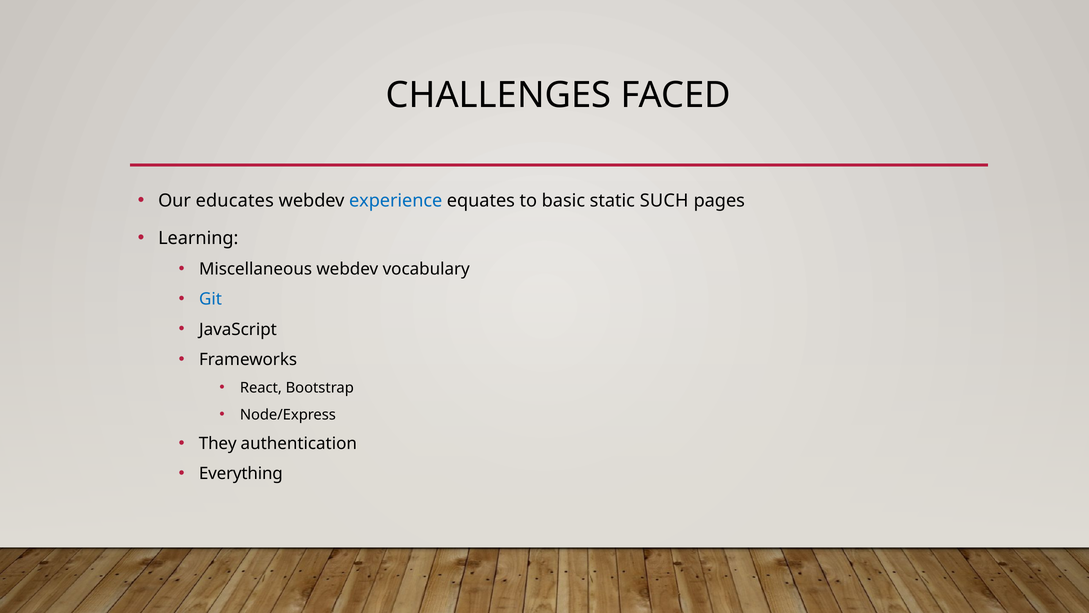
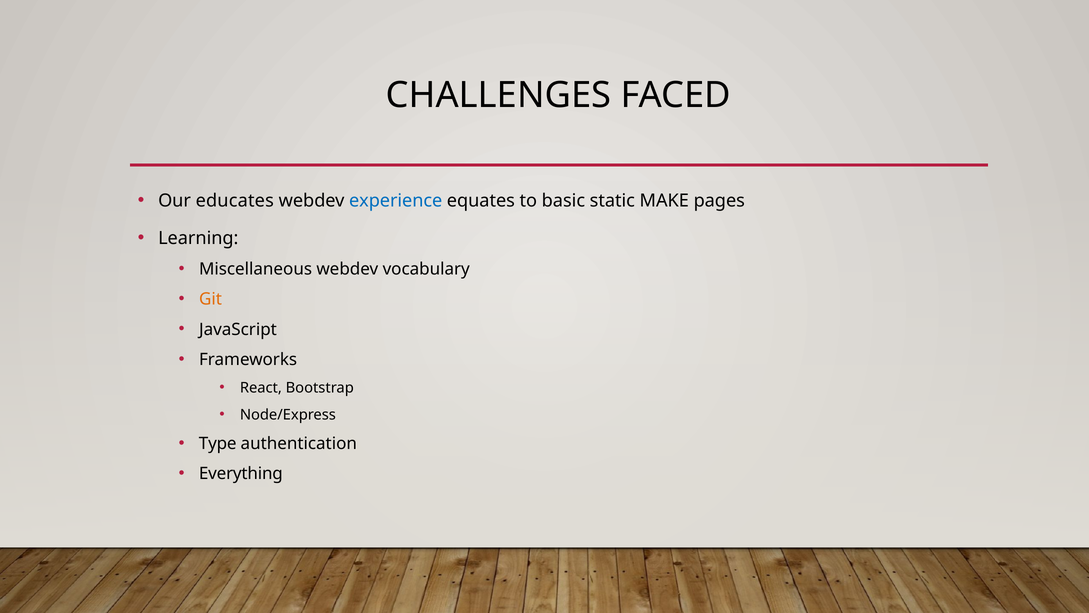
SUCH: SUCH -> MAKE
Git colour: blue -> orange
They: They -> Type
